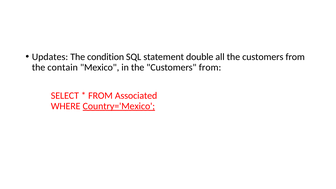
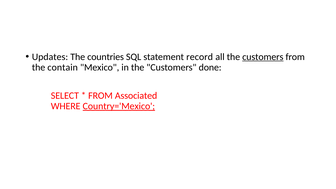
condition: condition -> countries
double: double -> record
customers at (263, 57) underline: none -> present
in the Customers from: from -> done
